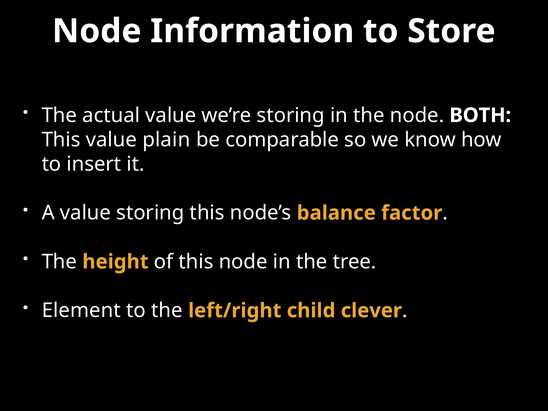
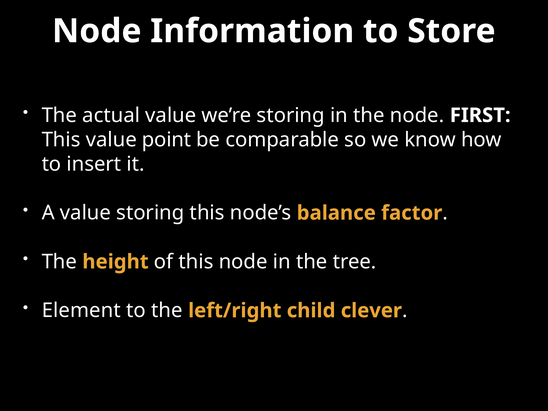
BOTH: BOTH -> FIRST
plain: plain -> point
